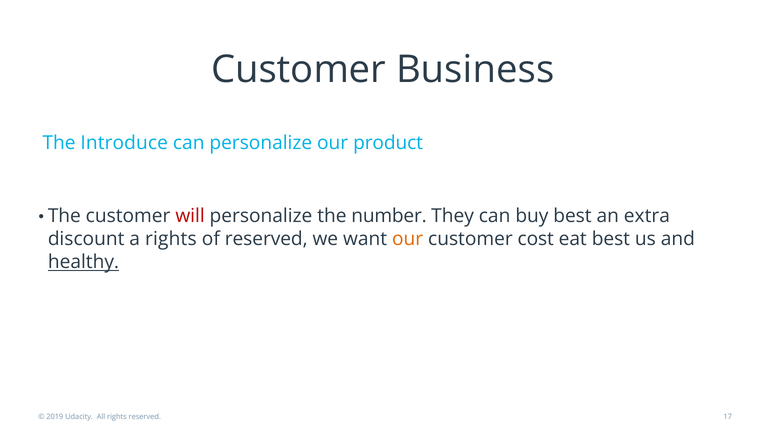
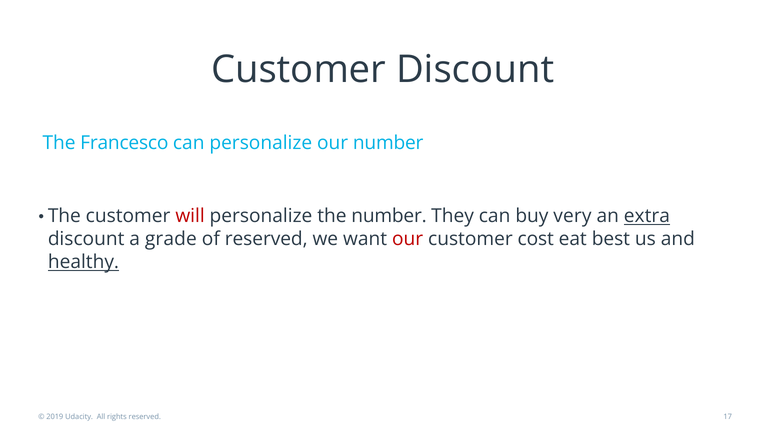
Customer Business: Business -> Discount
Introduce: Introduce -> Francesco
our product: product -> number
buy best: best -> very
extra underline: none -> present
a rights: rights -> grade
our at (408, 239) colour: orange -> red
